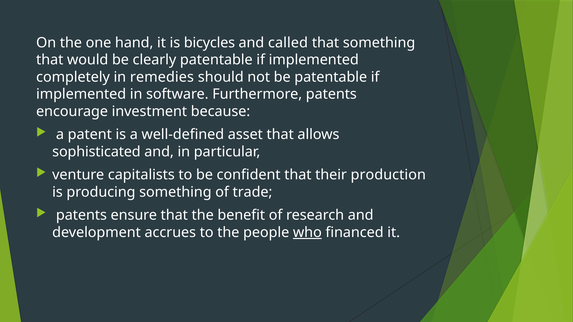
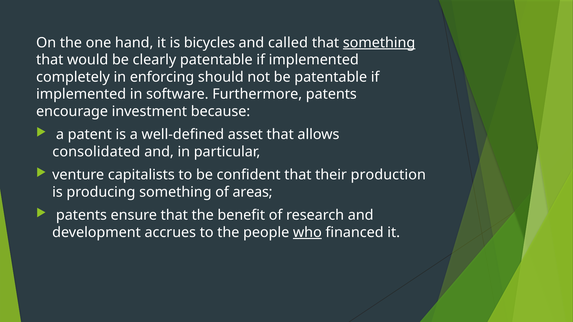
something at (379, 43) underline: none -> present
remedies: remedies -> enforcing
sophisticated: sophisticated -> consolidated
trade: trade -> areas
